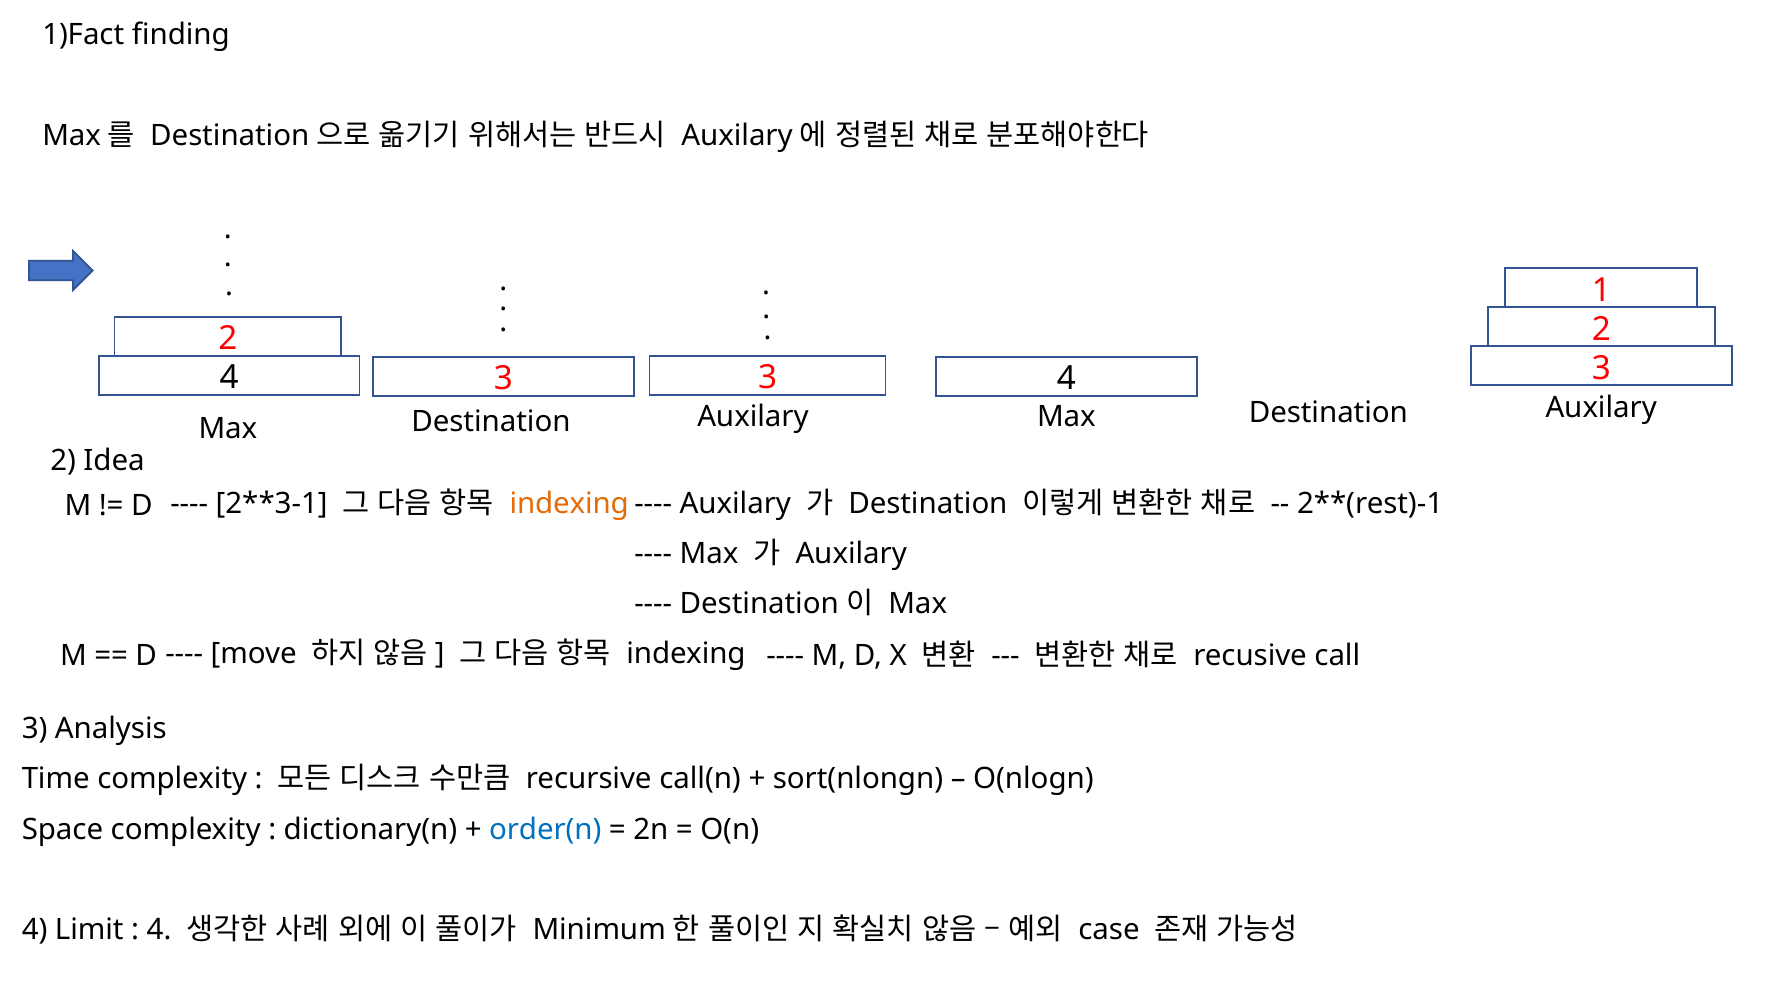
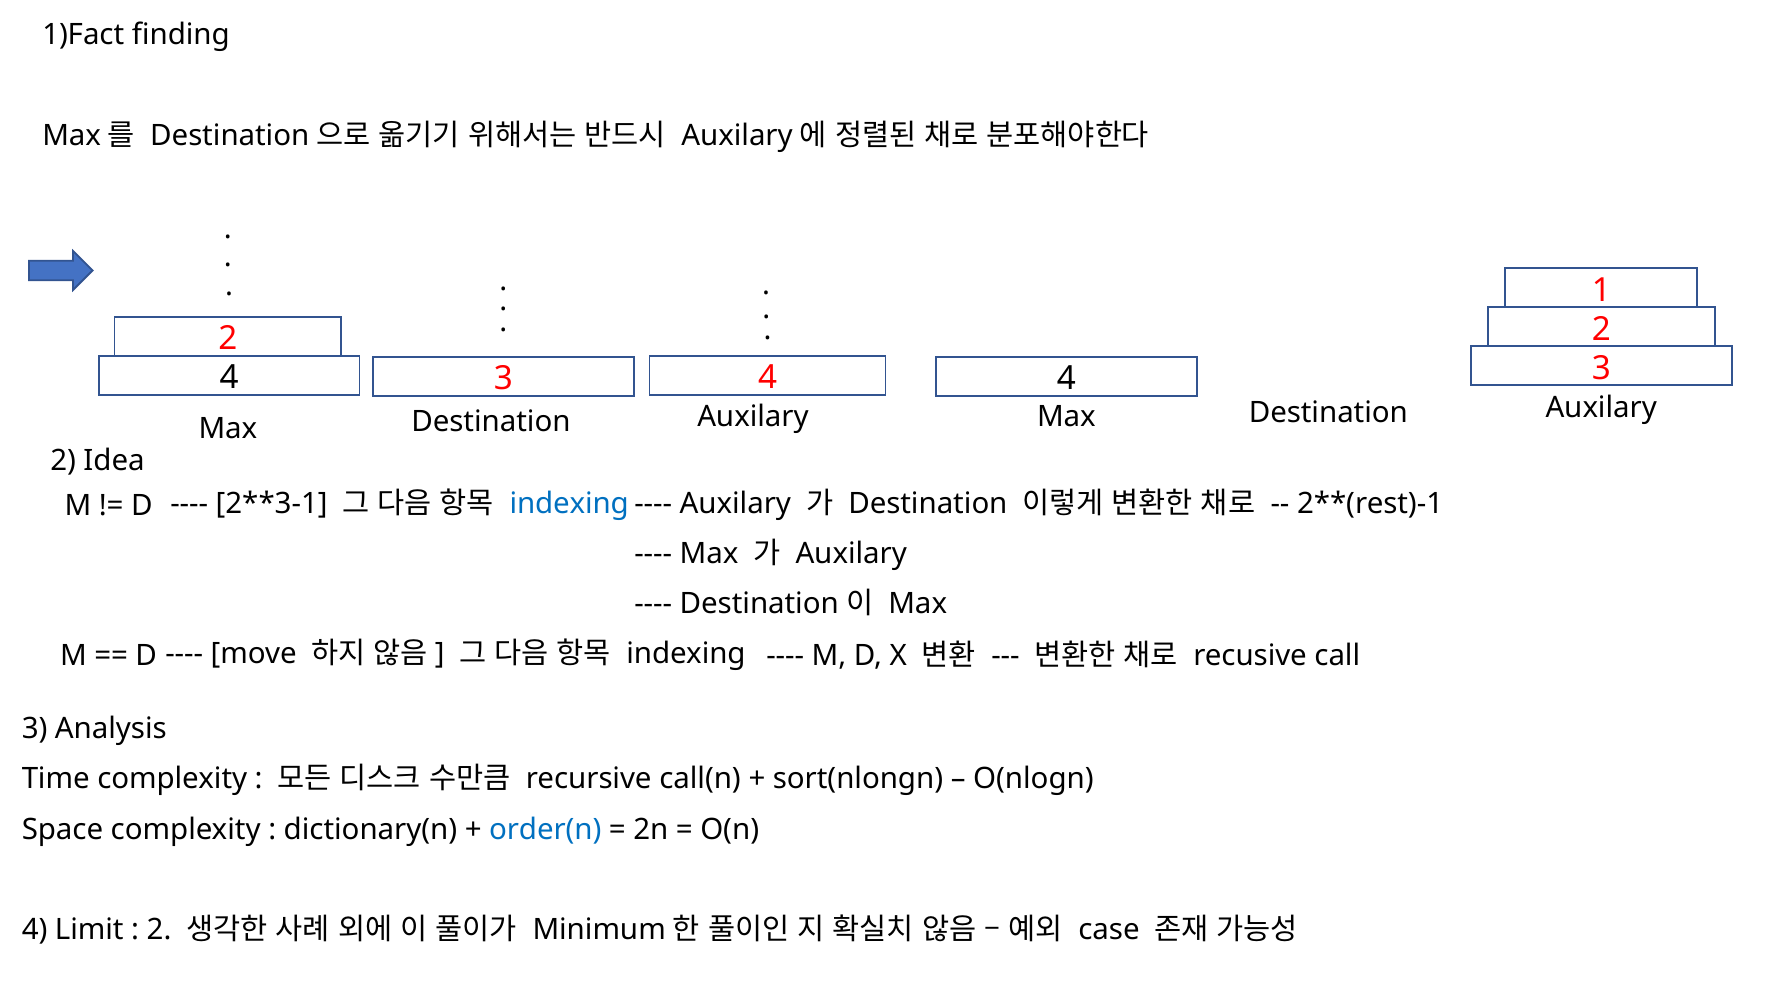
3 3: 3 -> 4
indexing at (569, 504) colour: orange -> blue
4 at (159, 930): 4 -> 2
